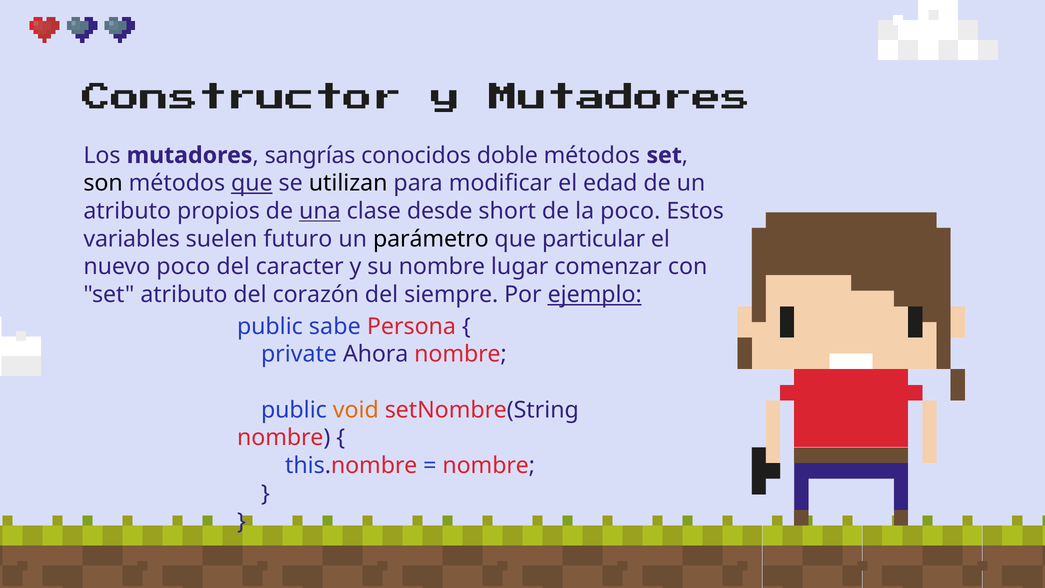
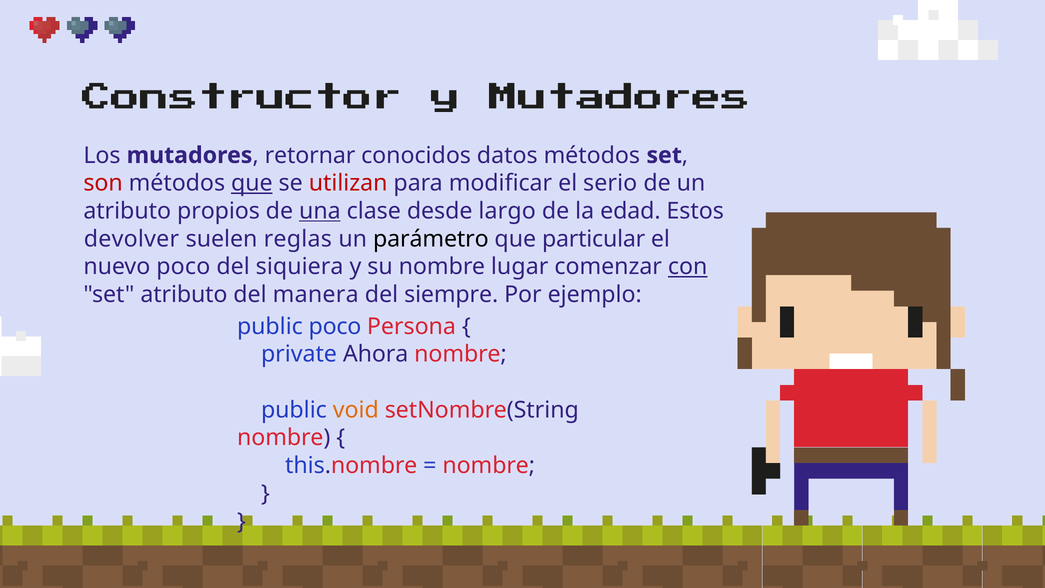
sangrías: sangrías -> retornar
doble: doble -> datos
son colour: black -> red
utilizan colour: black -> red
edad: edad -> serio
short: short -> largo
la poco: poco -> edad
variables: variables -> devolver
futuro: futuro -> reglas
caracter: caracter -> siquiera
con underline: none -> present
corazón: corazón -> manera
ejemplo underline: present -> none
public sabe: sabe -> poco
